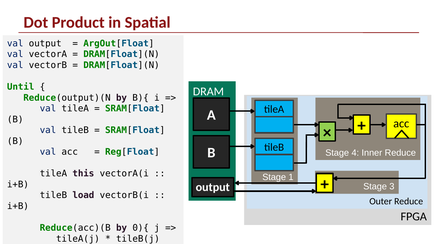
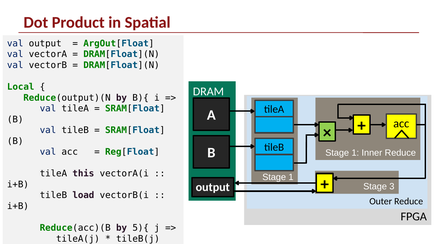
Until: Until -> Local
B Stage 4: 4 -> 1
0){: 0){ -> 5){
